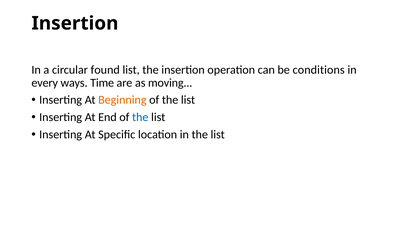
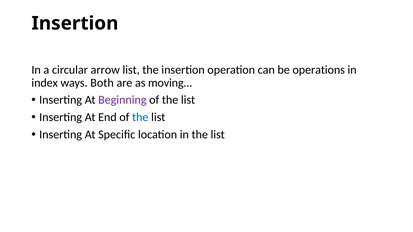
found: found -> arrow
conditions: conditions -> operations
every: every -> index
Time: Time -> Both
Beginning colour: orange -> purple
